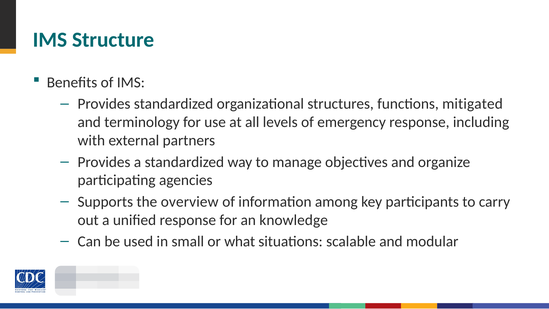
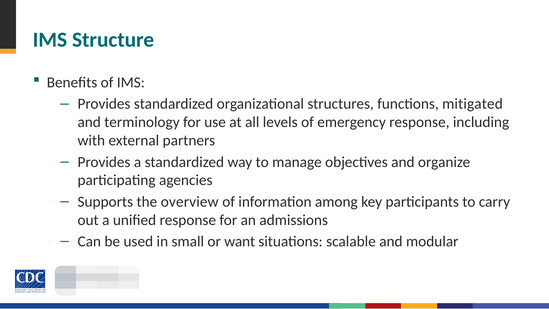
knowledge: knowledge -> admissions
what: what -> want
